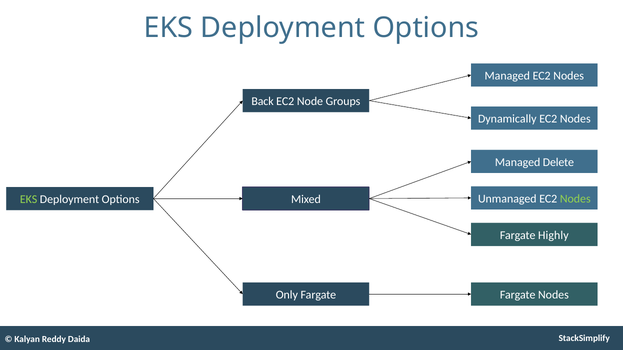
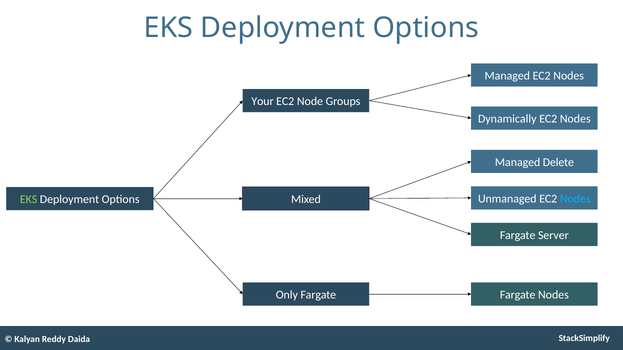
Back: Back -> Your
Nodes at (575, 199) colour: light green -> light blue
Highly: Highly -> Server
